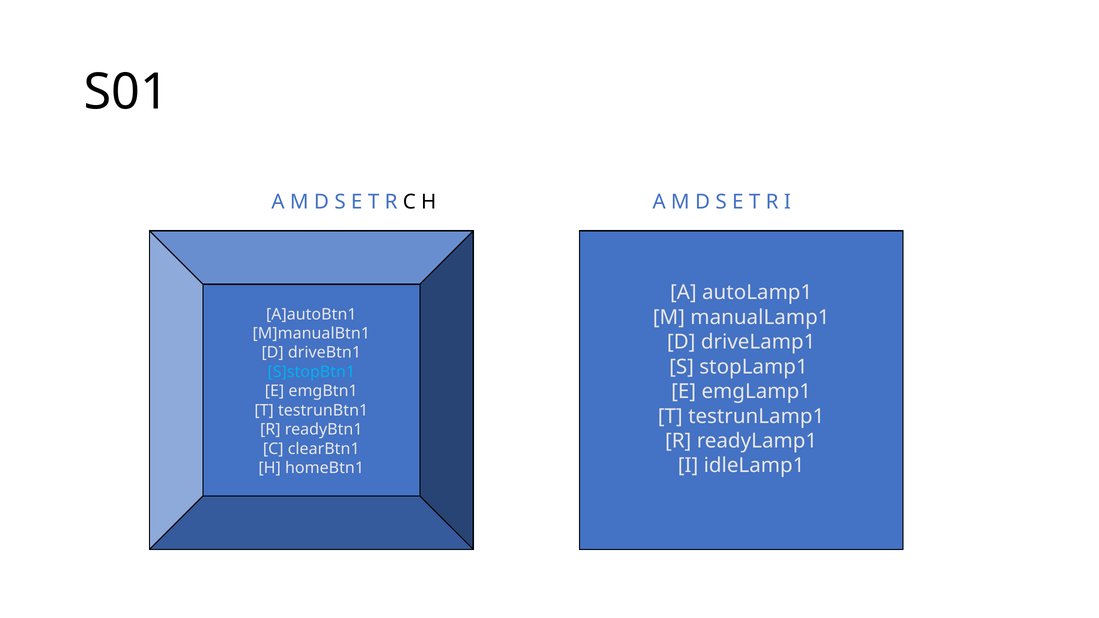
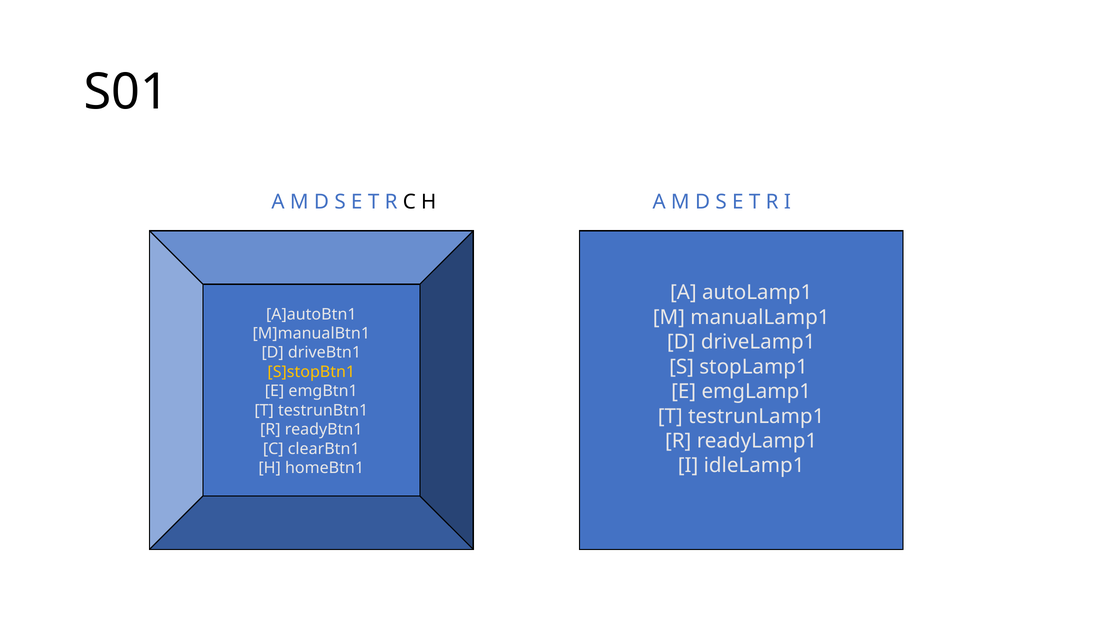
S]stopBtn1 colour: light blue -> yellow
